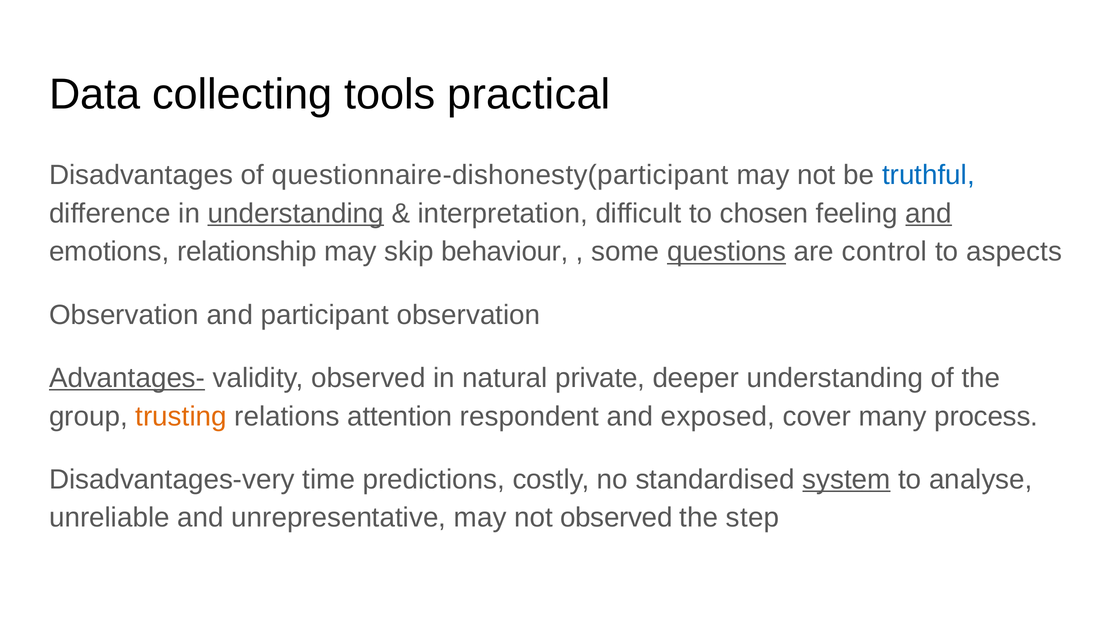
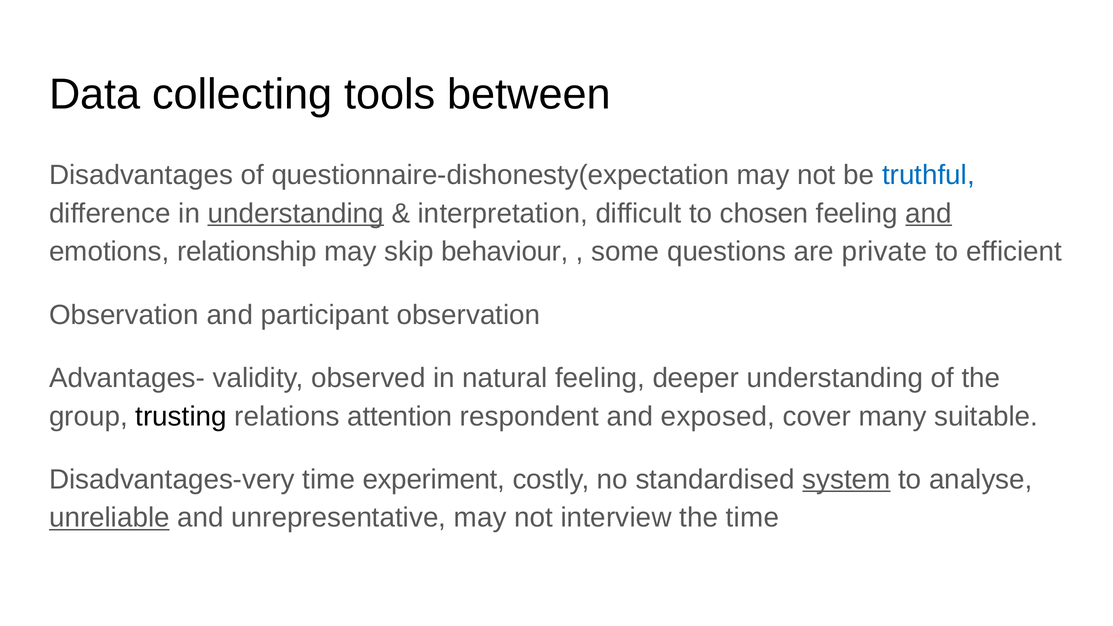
practical: practical -> between
questionnaire-dishonesty(participant: questionnaire-dishonesty(participant -> questionnaire-dishonesty(expectation
questions underline: present -> none
control: control -> private
aspects: aspects -> efficient
Advantages- underline: present -> none
natural private: private -> feeling
trusting colour: orange -> black
process: process -> suitable
predictions: predictions -> experiment
unreliable underline: none -> present
not observed: observed -> interview
the step: step -> time
